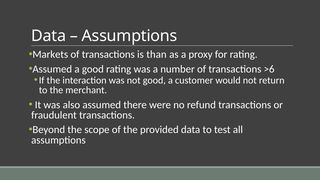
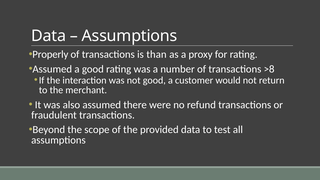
Markets: Markets -> Properly
>6: >6 -> >8
